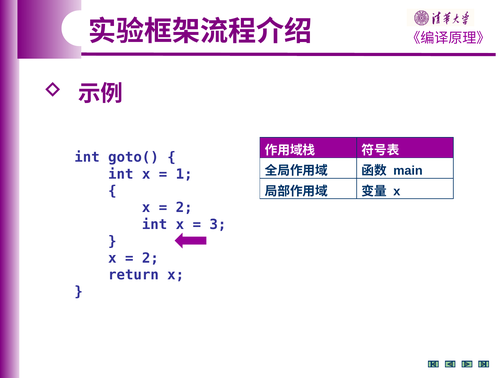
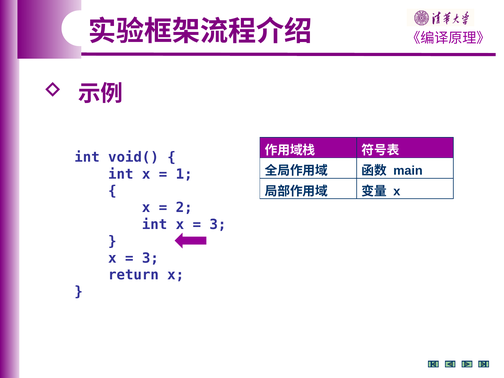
goto(: goto( -> void(
2 at (150, 258): 2 -> 3
